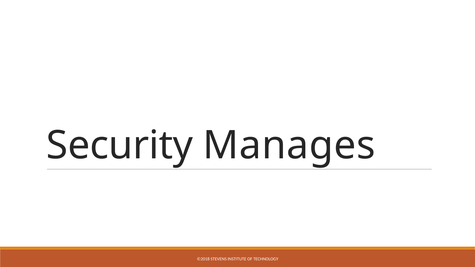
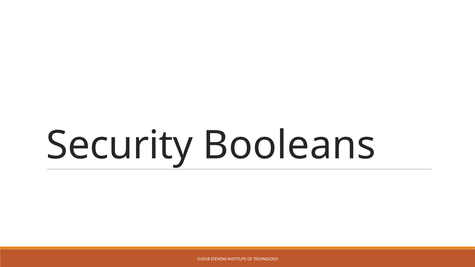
Manages: Manages -> Booleans
